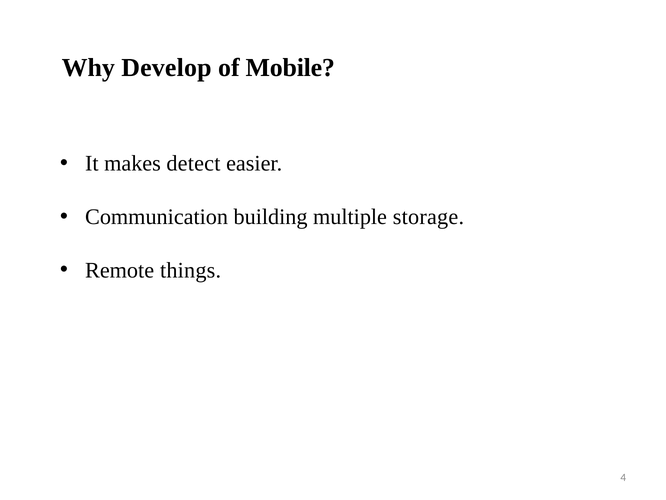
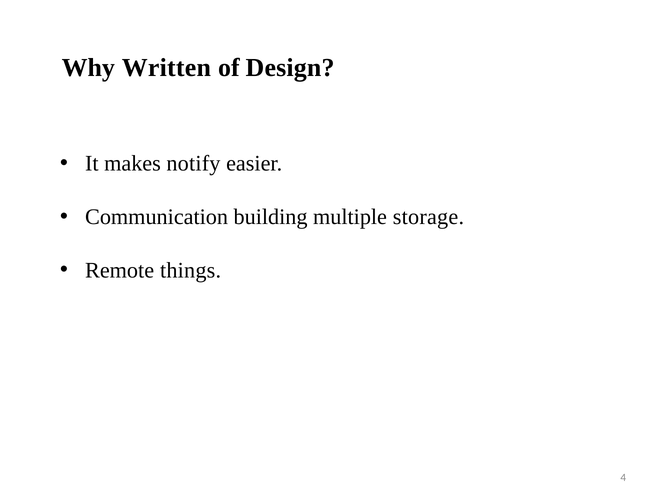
Develop: Develop -> Written
Mobile: Mobile -> Design
detect: detect -> notify
